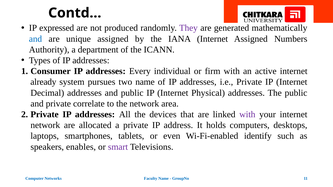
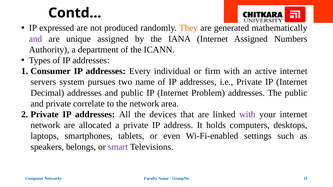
They colour: purple -> orange
and at (35, 39) colour: blue -> purple
already: already -> servers
Physical: Physical -> Problem
identify: identify -> settings
enables: enables -> belongs
